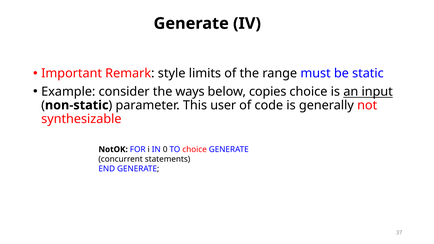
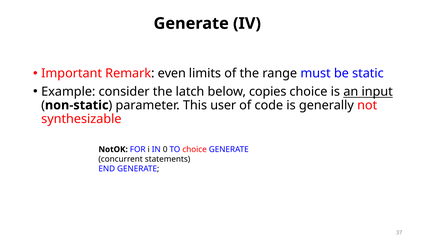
style: style -> even
ways: ways -> latch
